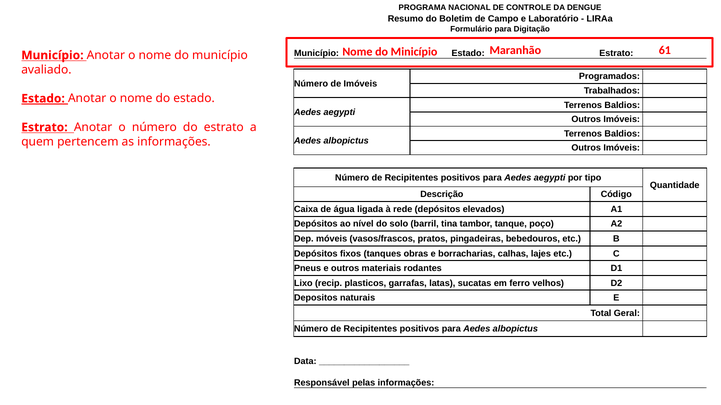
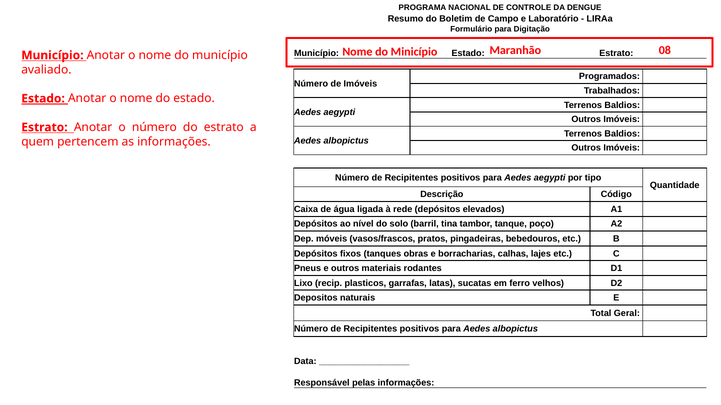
61: 61 -> 08
